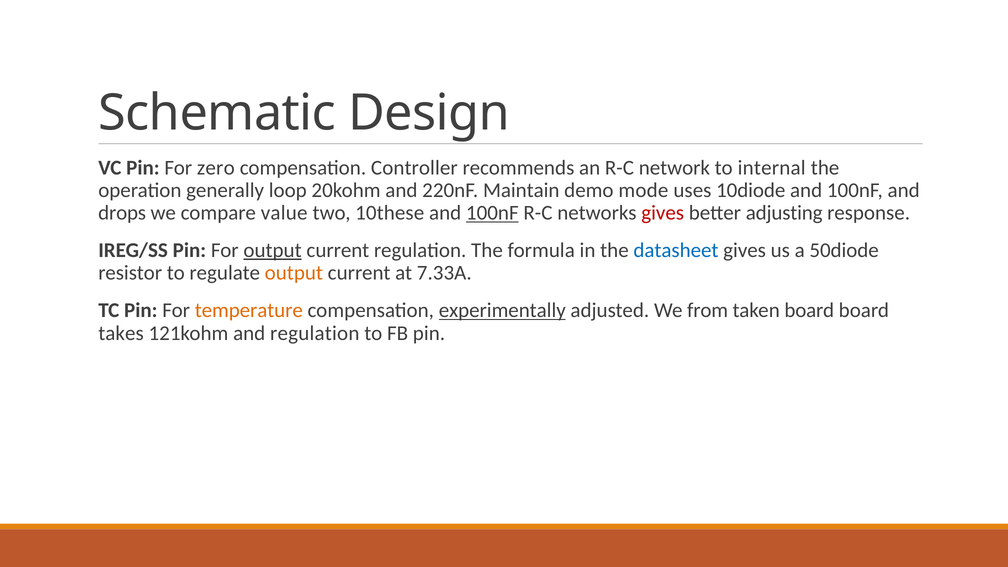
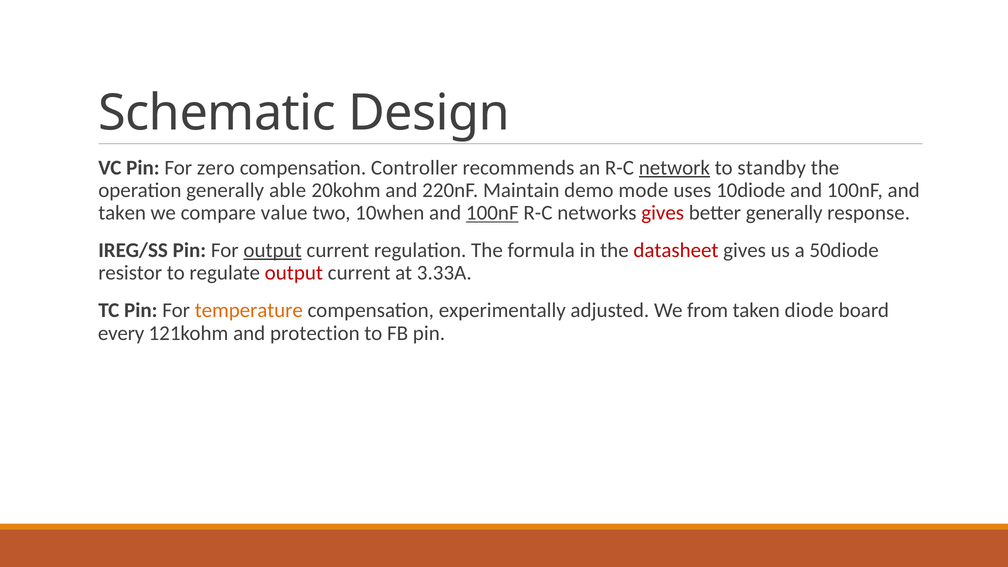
network underline: none -> present
internal: internal -> standby
loop: loop -> able
drops at (122, 213): drops -> taken
10these: 10these -> 10when
better adjusting: adjusting -> generally
datasheet colour: blue -> red
output at (294, 273) colour: orange -> red
7.33A: 7.33A -> 3.33A
experimentally underline: present -> none
taken board: board -> diode
takes: takes -> every
and regulation: regulation -> protection
